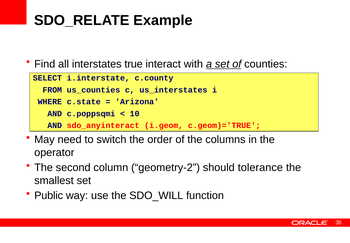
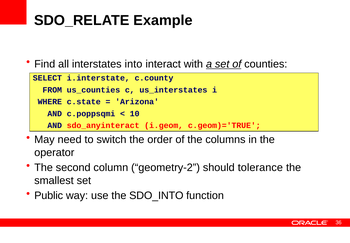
true: true -> into
SDO_WILL: SDO_WILL -> SDO_INTO
